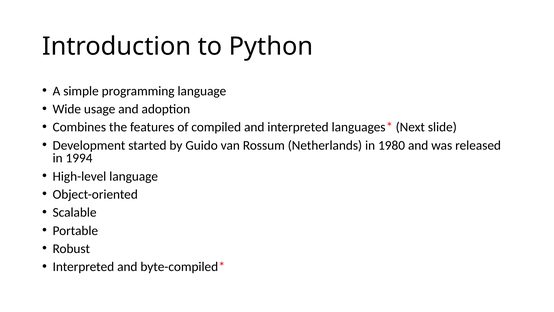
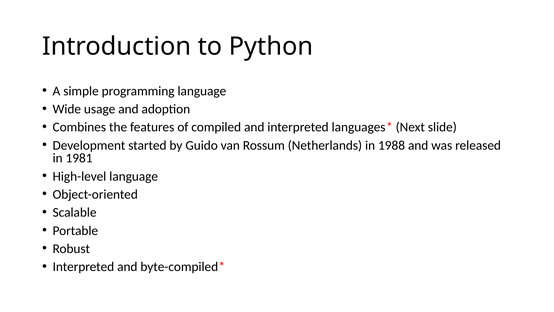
1980: 1980 -> 1988
1994: 1994 -> 1981
